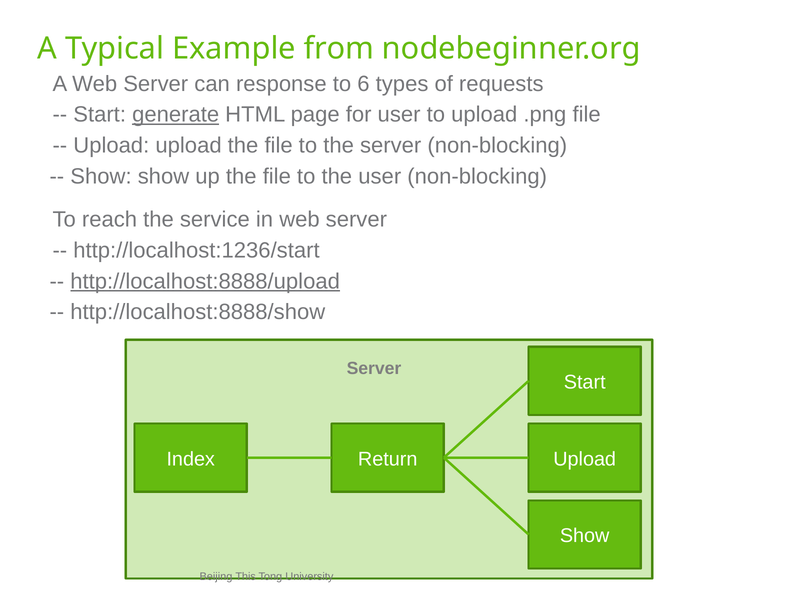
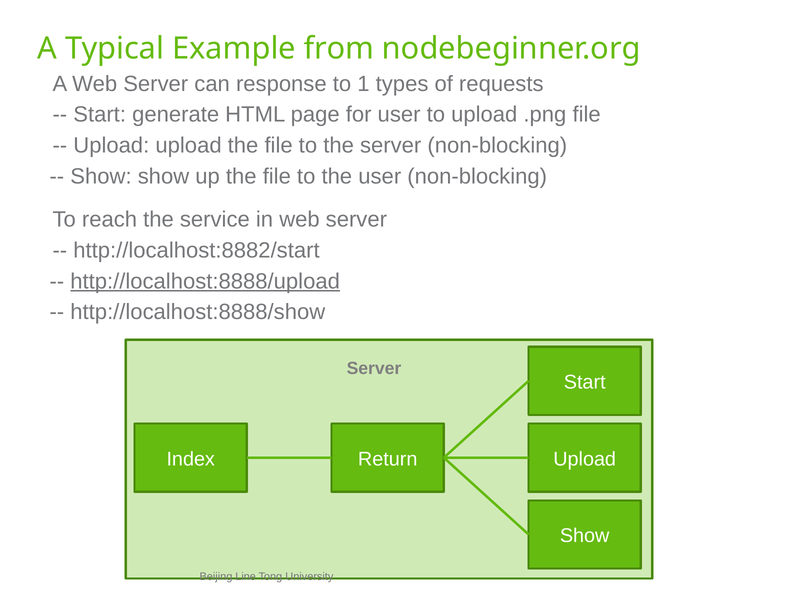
6: 6 -> 1
generate underline: present -> none
http://localhost:1236/start: http://localhost:1236/start -> http://localhost:8882/start
This: This -> Line
